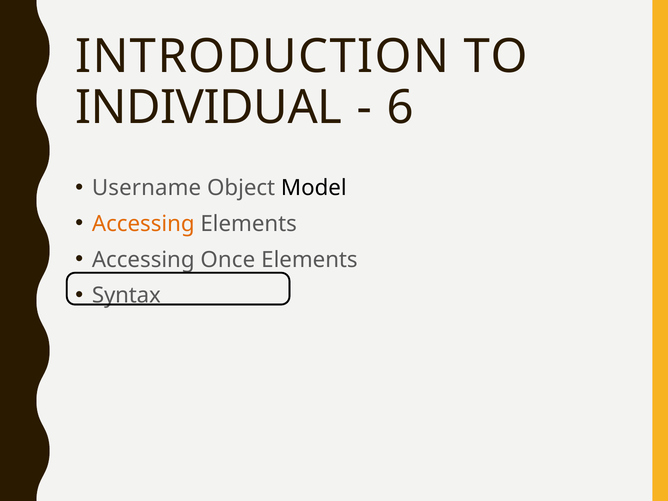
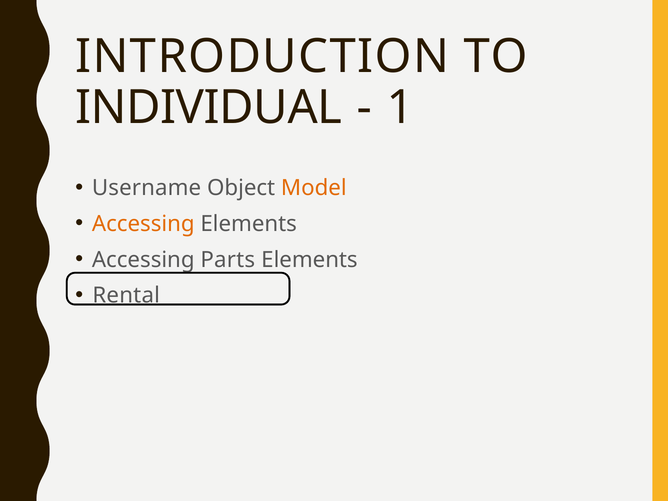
6: 6 -> 1
Model colour: black -> orange
Once: Once -> Parts
Syntax: Syntax -> Rental
